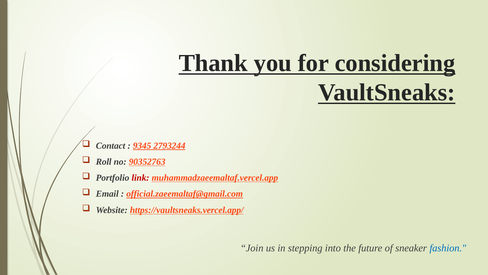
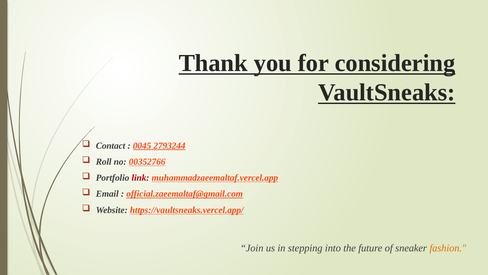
9345: 9345 -> 0045
90352763: 90352763 -> 00352766
fashion colour: blue -> orange
